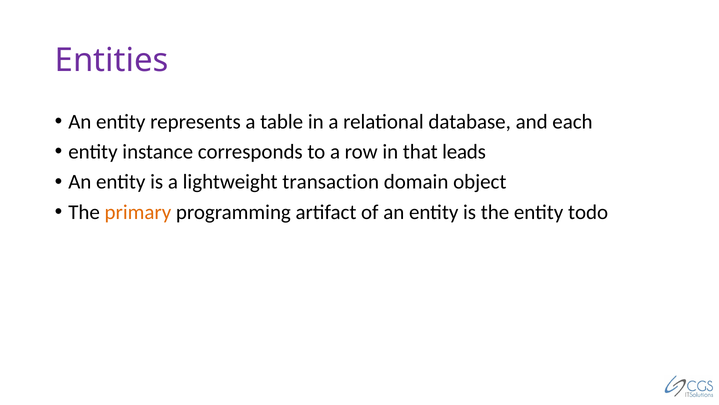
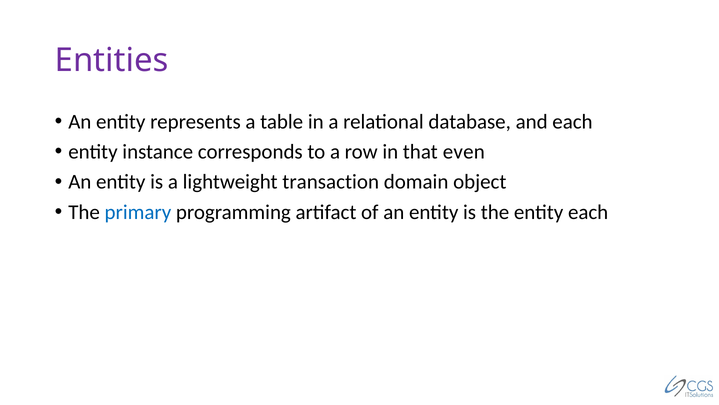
leads: leads -> even
primary colour: orange -> blue
entity todo: todo -> each
